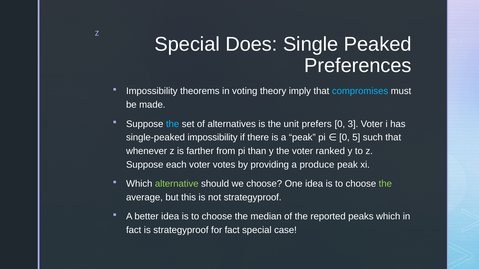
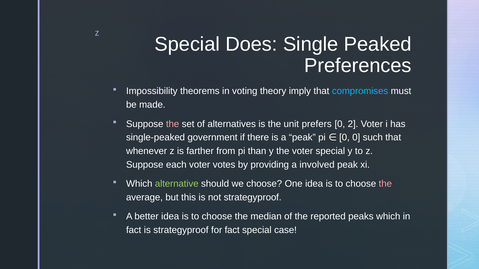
the at (173, 124) colour: light blue -> pink
3: 3 -> 2
single-peaked impossibility: impossibility -> government
0 5: 5 -> 0
voter ranked: ranked -> special
produce: produce -> involved
the at (385, 184) colour: light green -> pink
